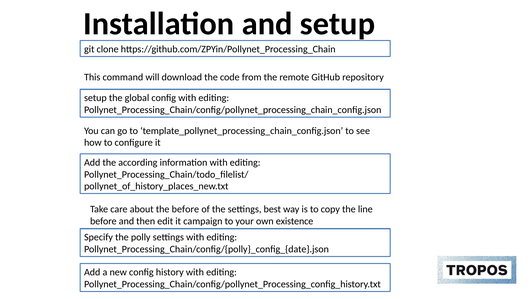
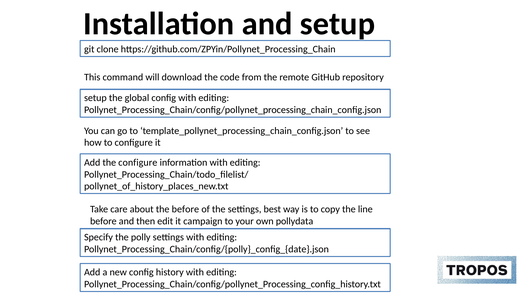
the according: according -> configure
existence: existence -> pollydata
